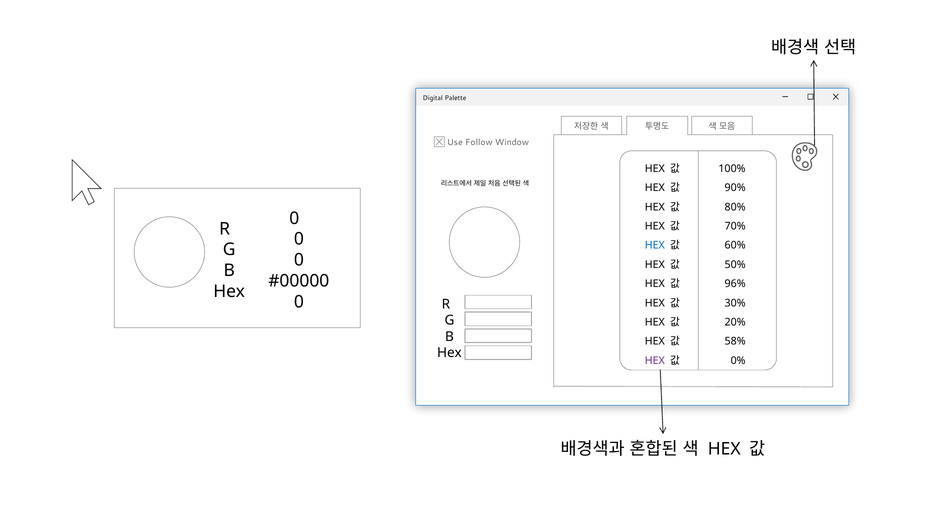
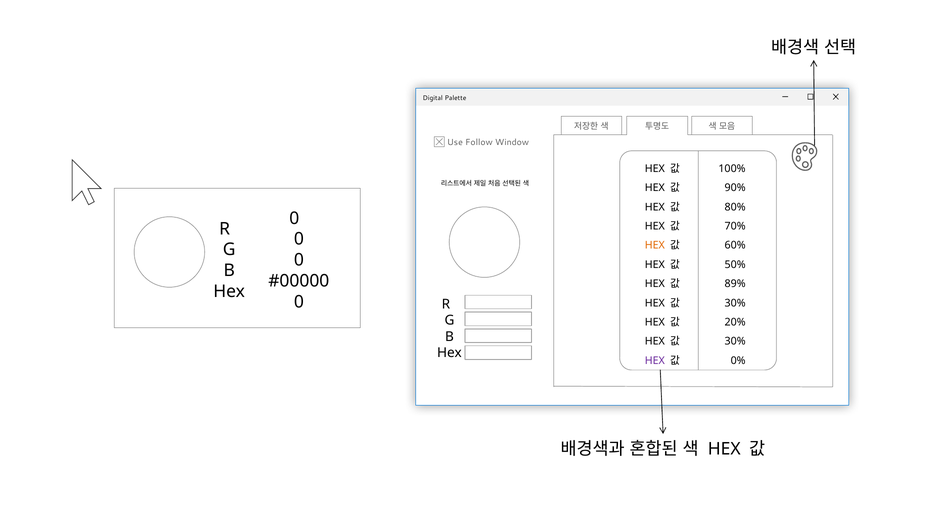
HEX at (655, 245) colour: blue -> orange
96%: 96% -> 89%
58% at (735, 341): 58% -> 30%
